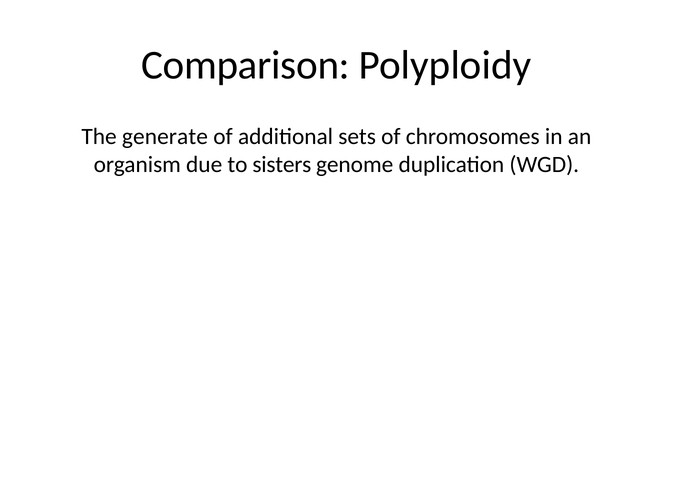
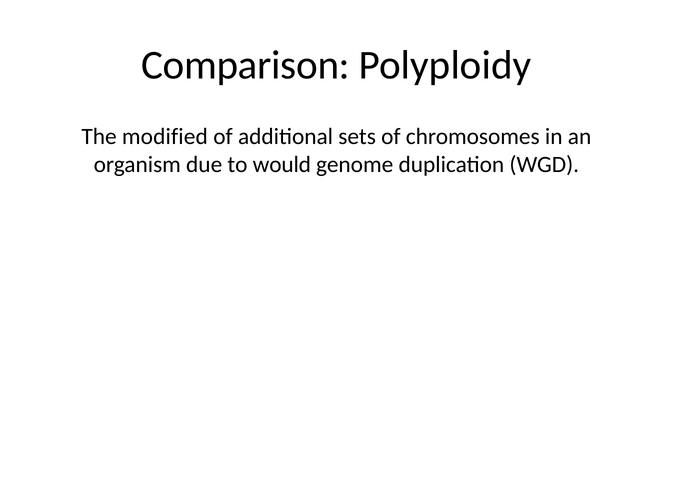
generate: generate -> modified
sisters: sisters -> would
